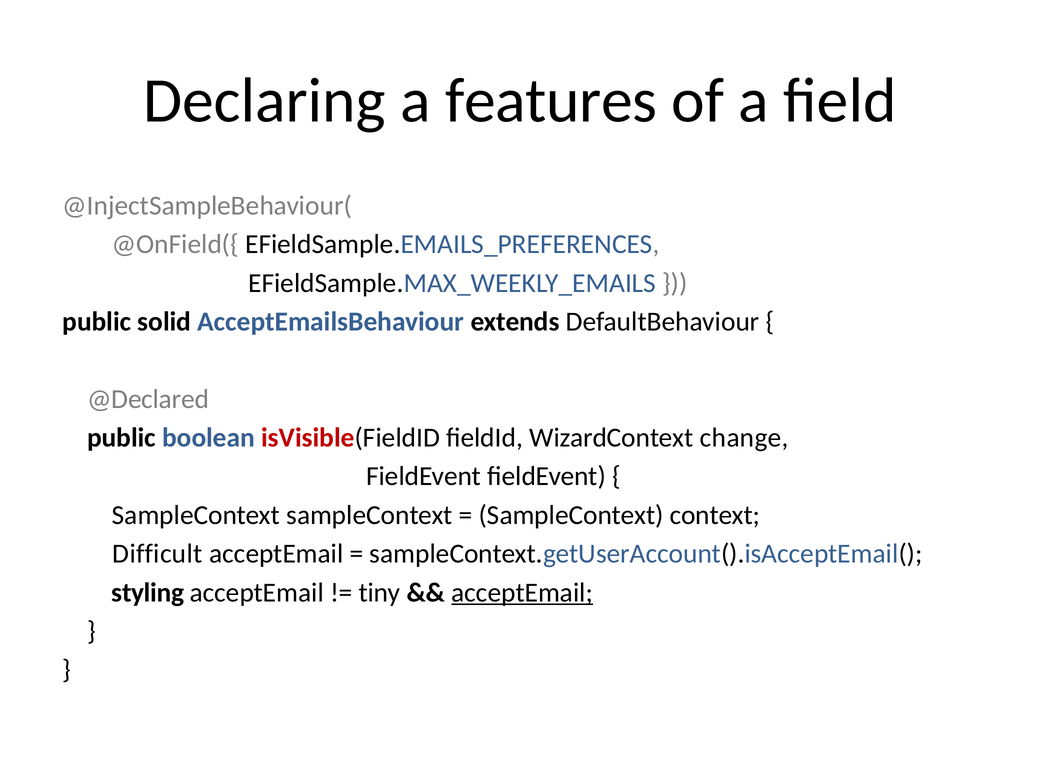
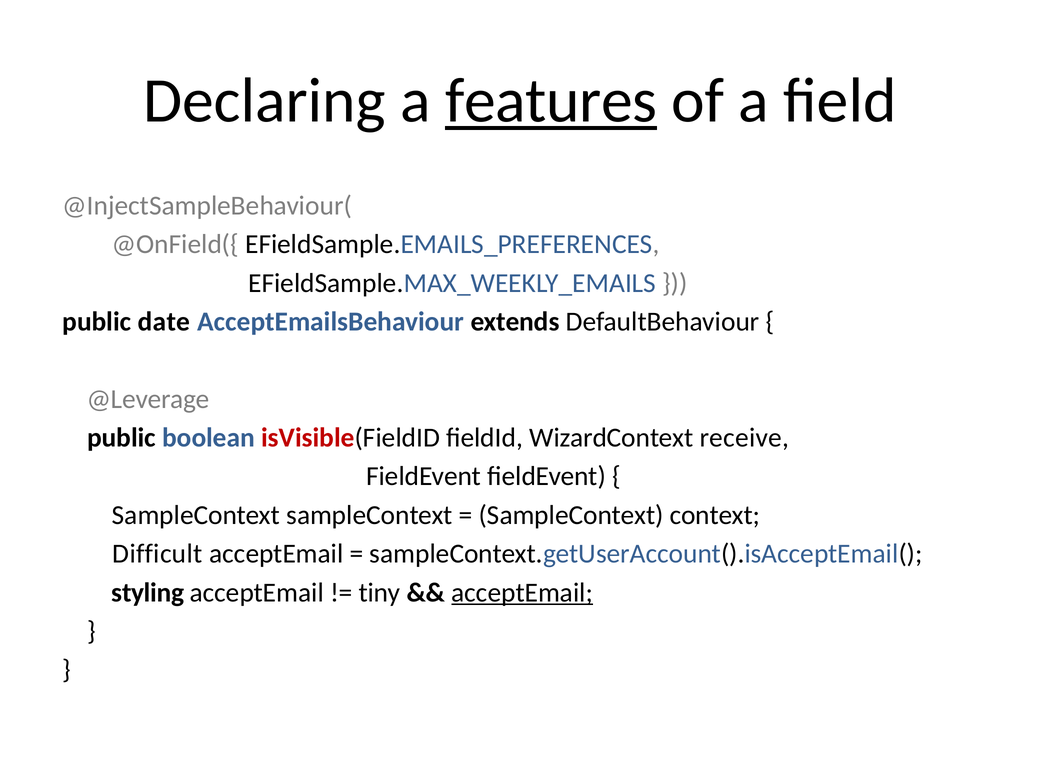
features underline: none -> present
solid: solid -> date
@Declared: @Declared -> @Leverage
change: change -> receive
